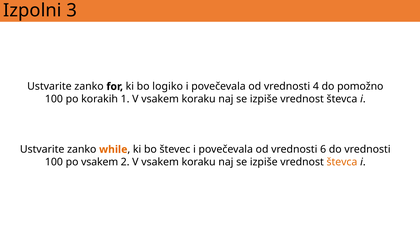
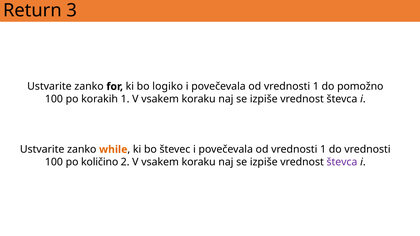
Izpolni: Izpolni -> Return
4 at (316, 87): 4 -> 1
6 at (323, 150): 6 -> 1
po vsakem: vsakem -> količino
števca at (342, 162) colour: orange -> purple
